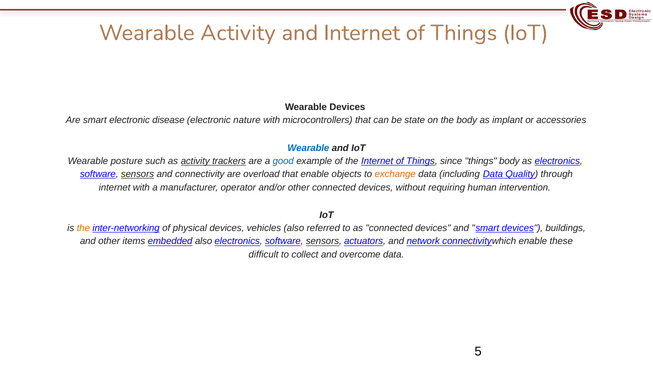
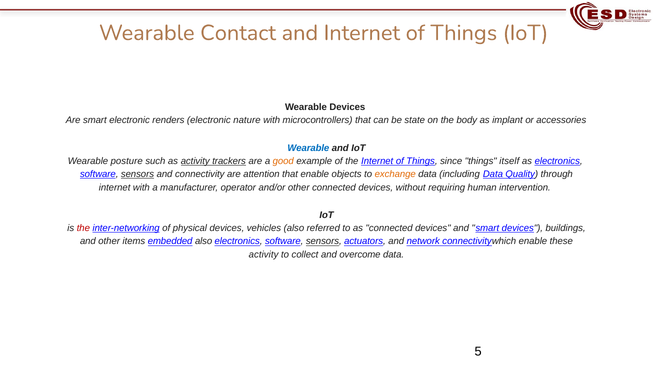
Wearable Activity: Activity -> Contact
disease: disease -> renders
good colour: blue -> orange
things body: body -> itself
overload: overload -> attention
the at (83, 228) colour: orange -> red
difficult at (264, 254): difficult -> activity
